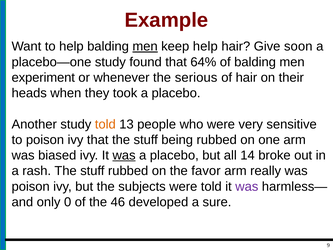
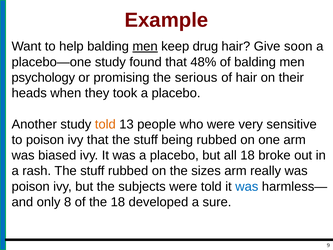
keep help: help -> drug
64%: 64% -> 48%
experiment: experiment -> psychology
whenever: whenever -> promising
was at (124, 155) underline: present -> none
all 14: 14 -> 18
favor: favor -> sizes
was at (247, 186) colour: purple -> blue
0: 0 -> 8
the 46: 46 -> 18
